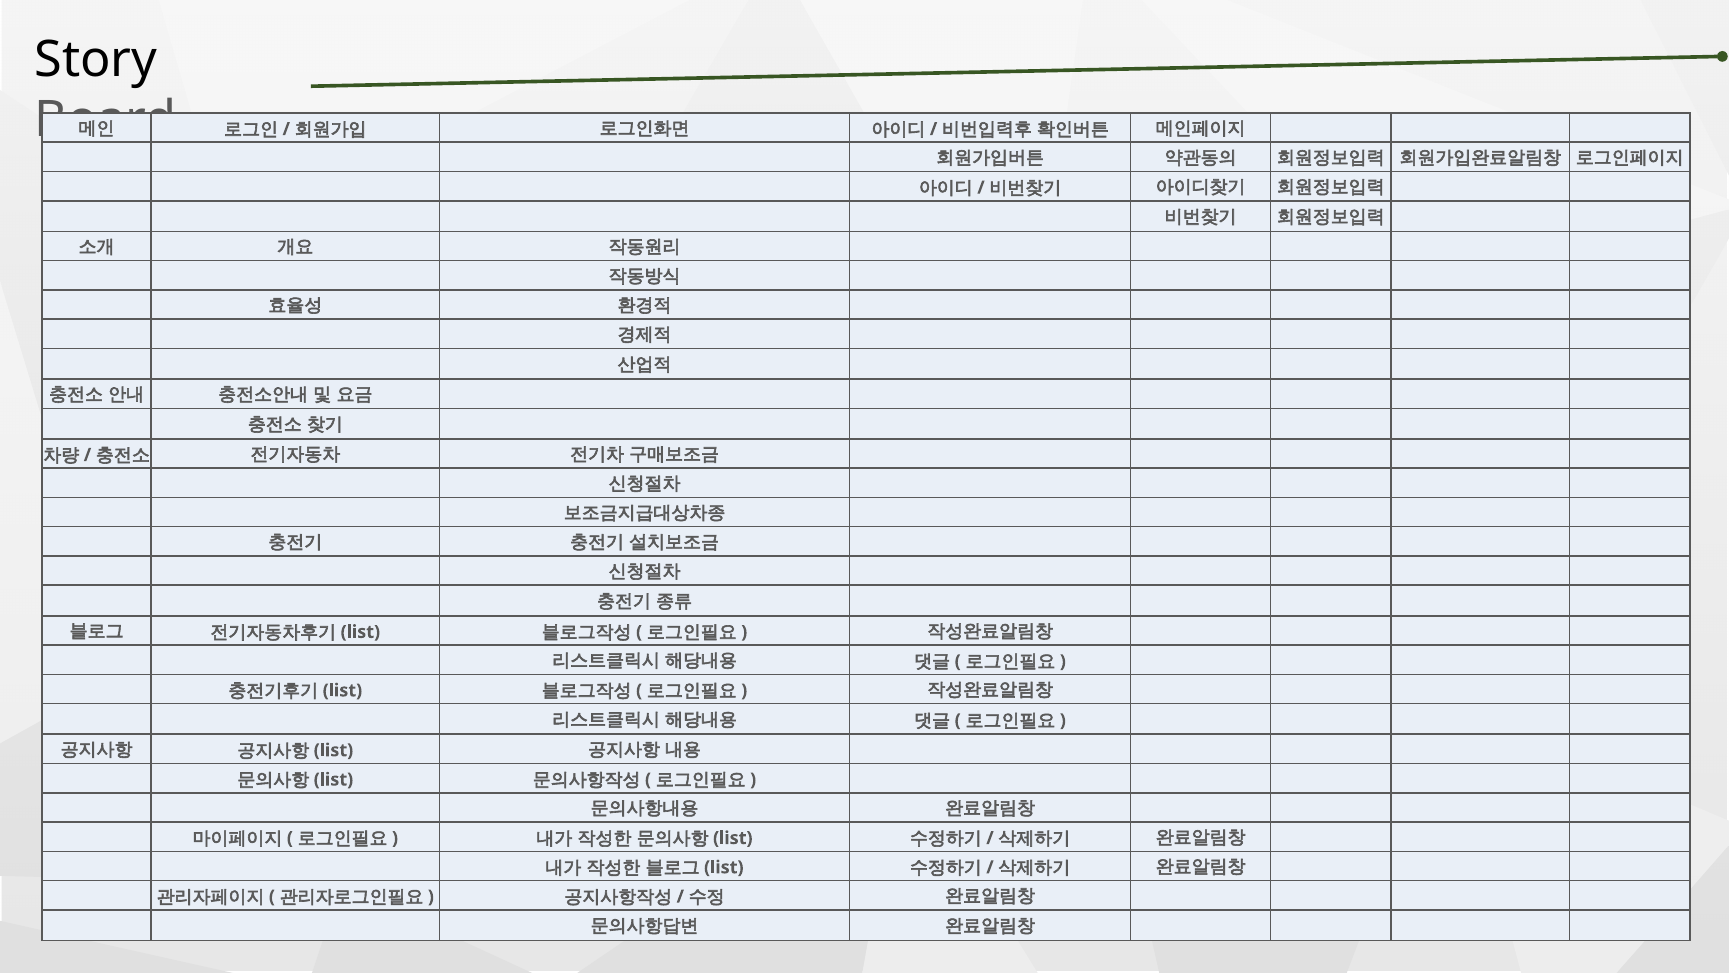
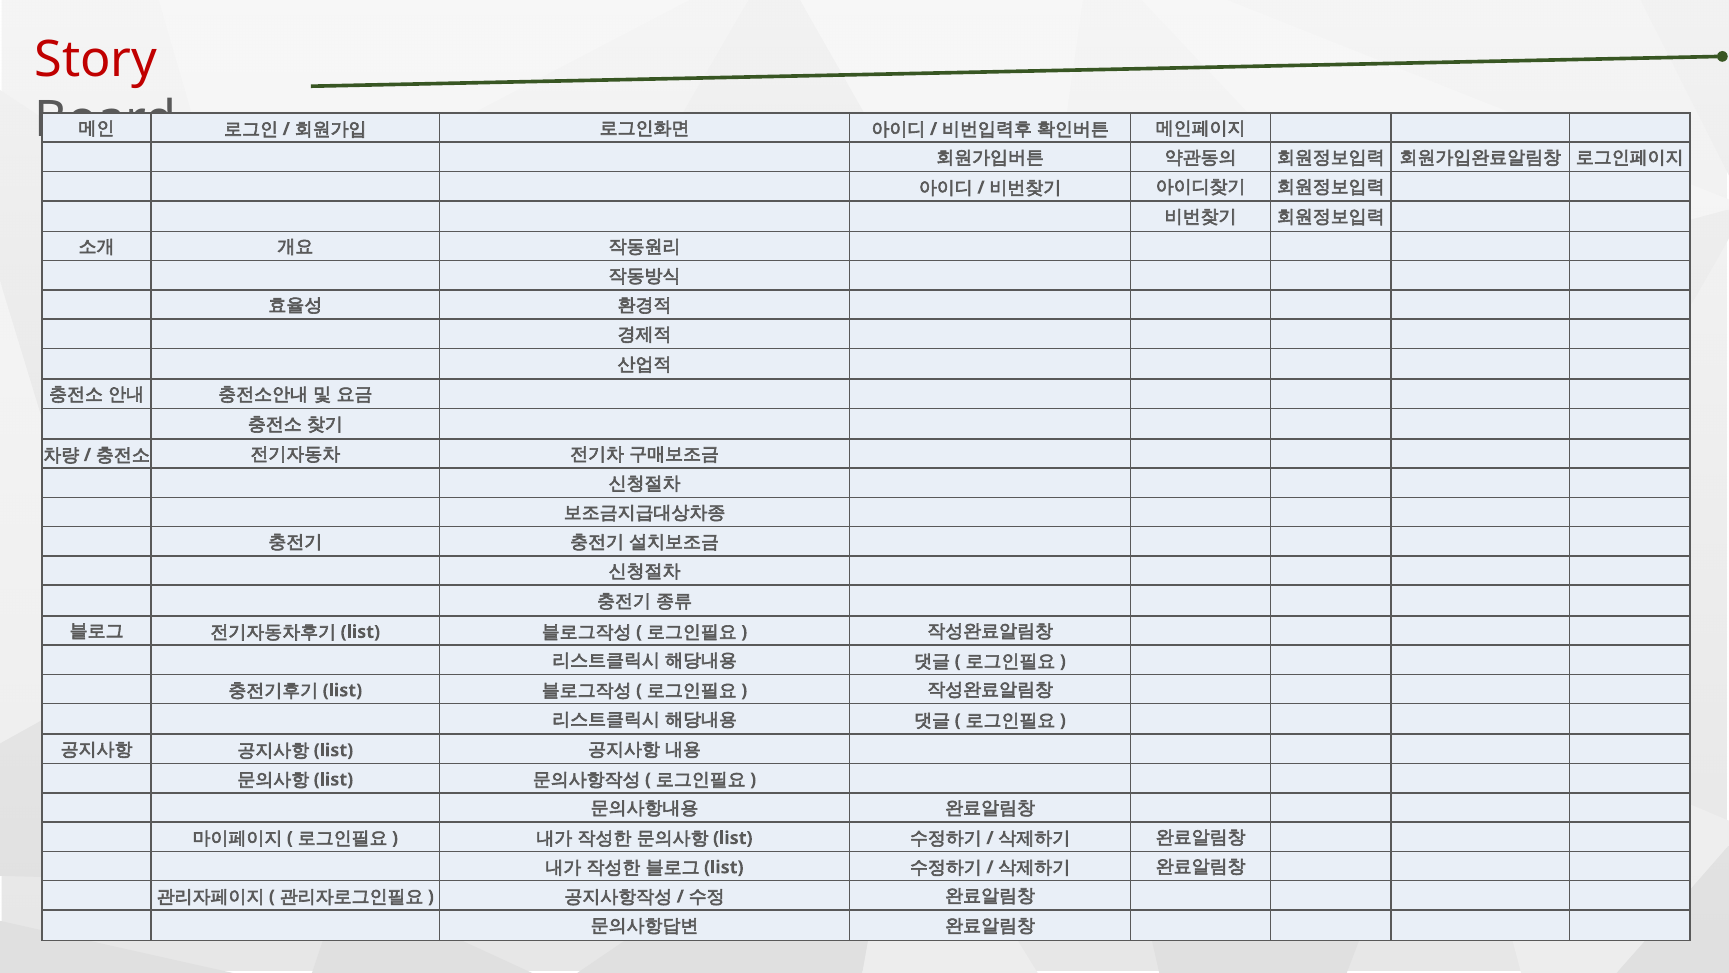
Story colour: black -> red
